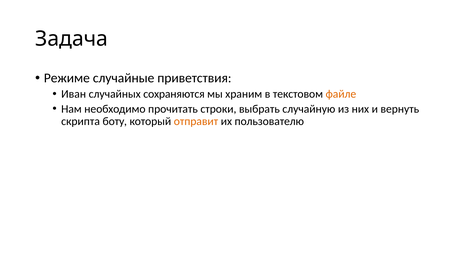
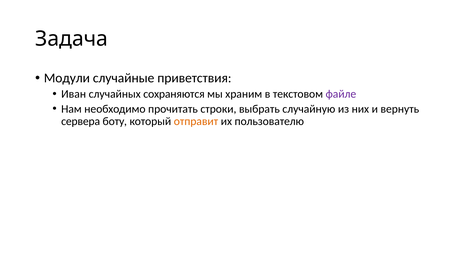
Режиме: Режиме -> Модули
файле colour: orange -> purple
скрипта: скрипта -> сервера
